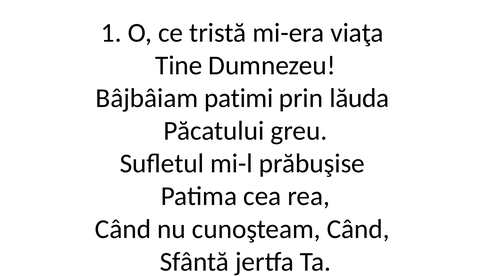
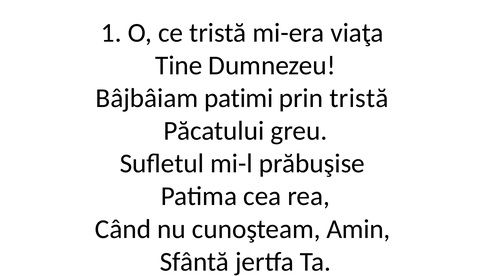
prin lăuda: lăuda -> tristă
cunoşteam Când: Când -> Amin
